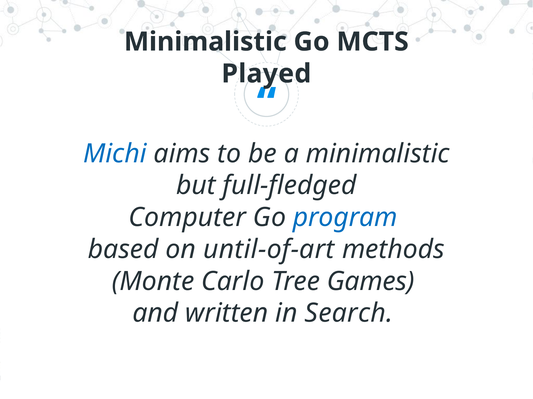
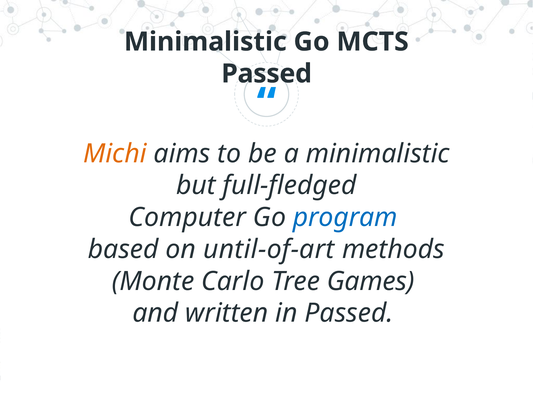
Played at (266, 74): Played -> Passed
Michi colour: blue -> orange
in Search: Search -> Passed
